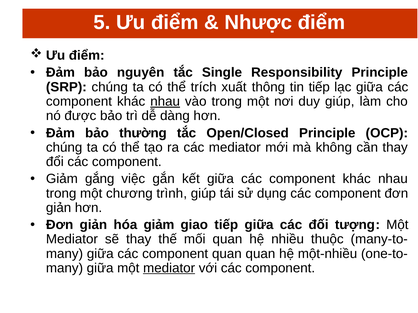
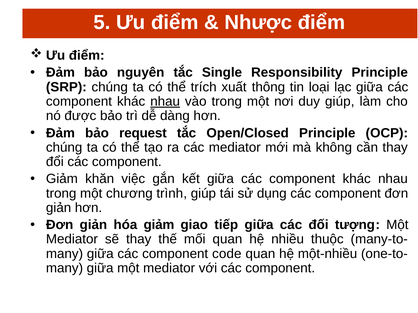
tin tiếp: tiếp -> loại
thường: thường -> request
gắng: gắng -> khăn
component quan: quan -> code
mediator at (169, 268) underline: present -> none
